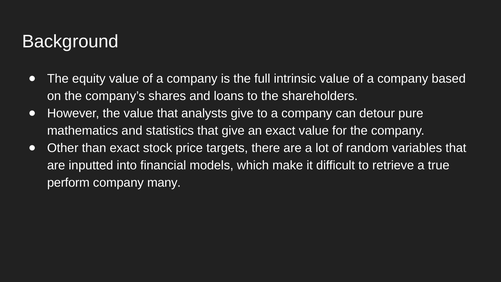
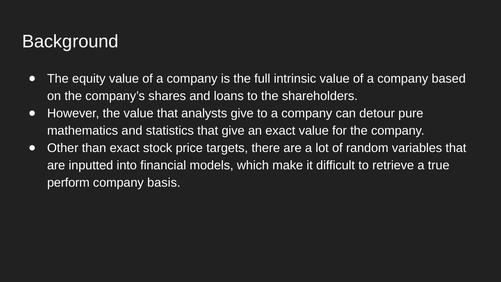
many: many -> basis
